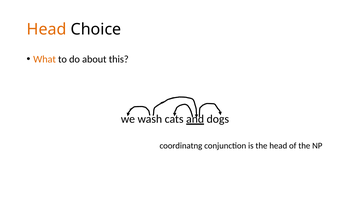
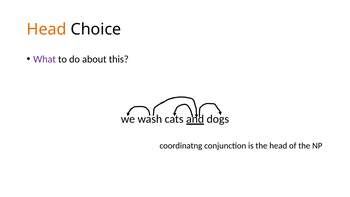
What colour: orange -> purple
